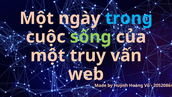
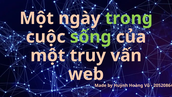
trong colour: light blue -> light green
